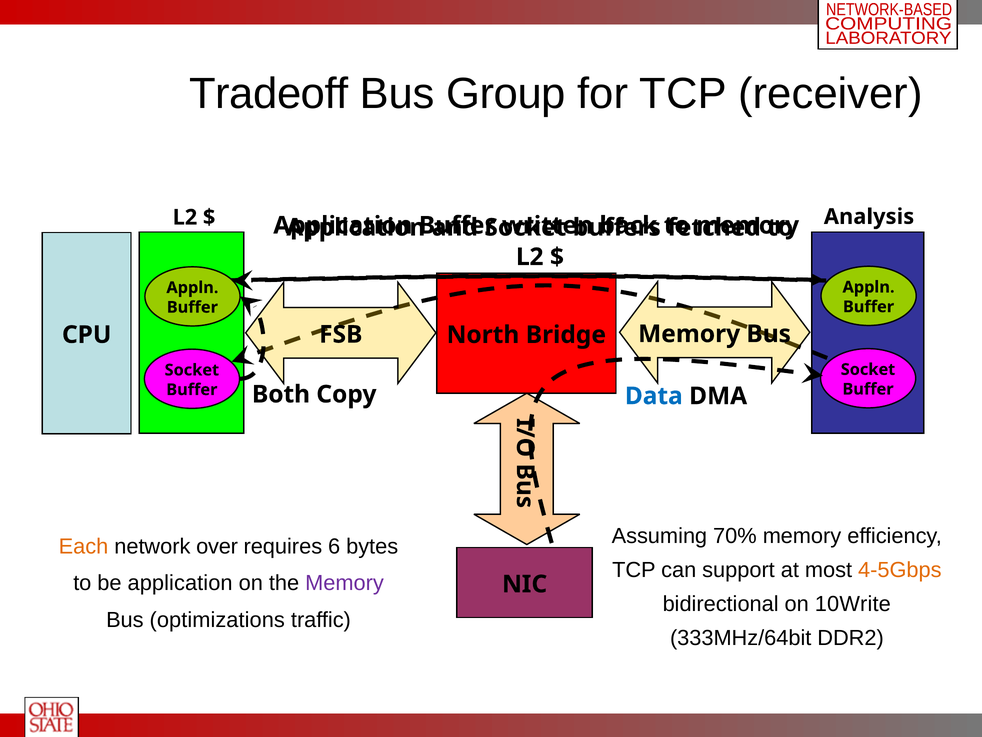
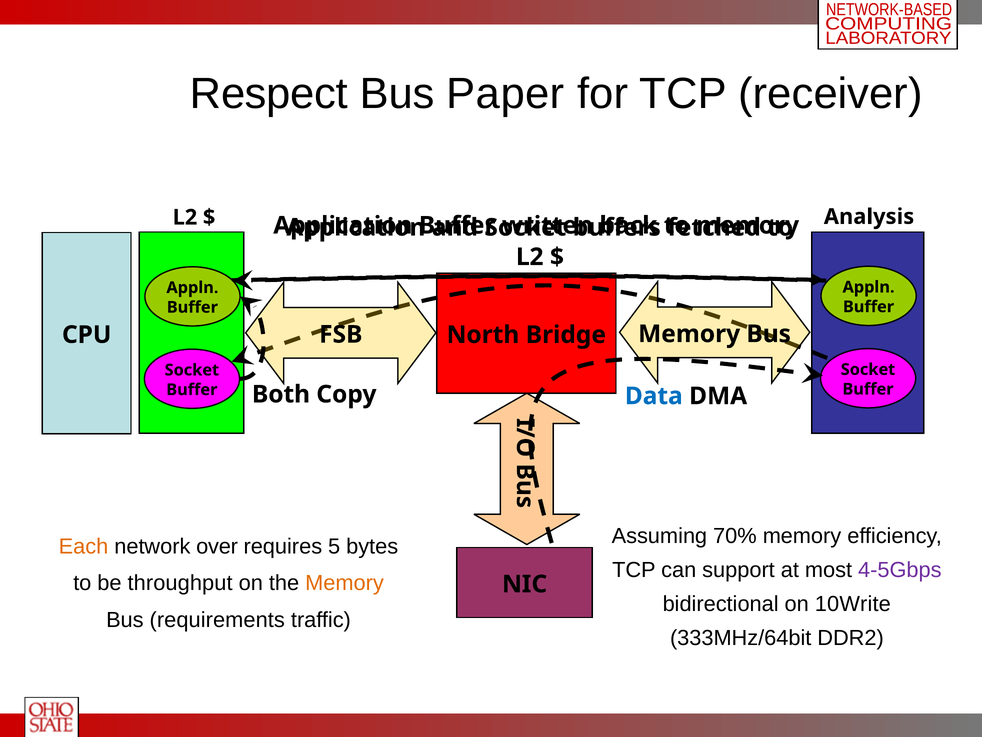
Tradeoff: Tradeoff -> Respect
Group: Group -> Paper
6: 6 -> 5
4-5Gbps colour: orange -> purple
be application: application -> throughput
Memory at (345, 583) colour: purple -> orange
optimizations: optimizations -> requirements
